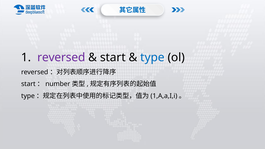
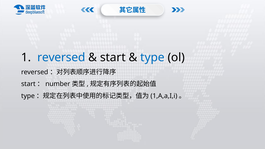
reversed colour: purple -> blue
